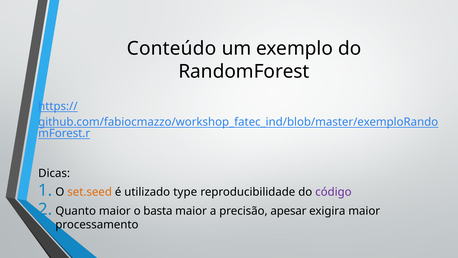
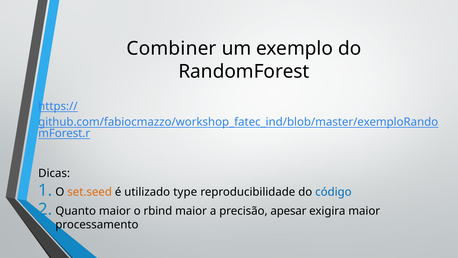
Conteúdo: Conteúdo -> Combiner
código colour: purple -> blue
basta: basta -> rbind
